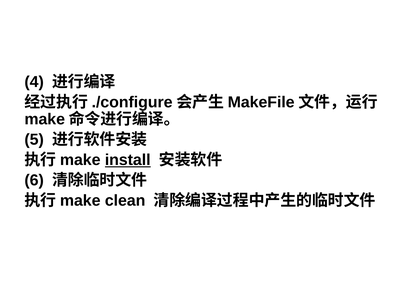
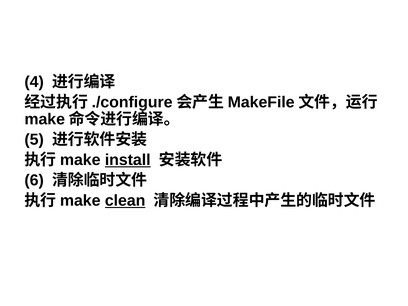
clean underline: none -> present
